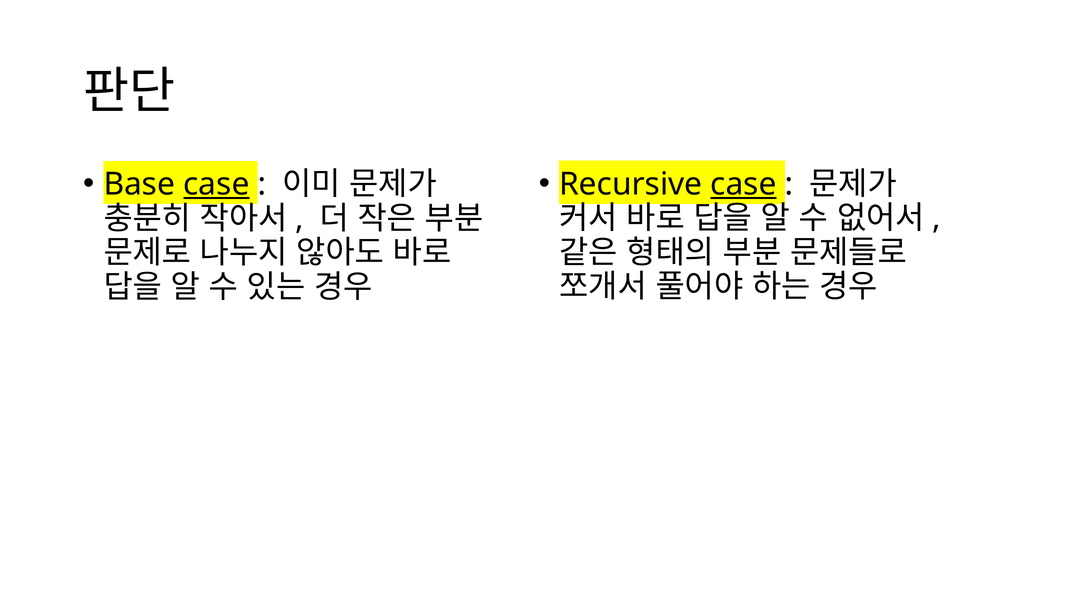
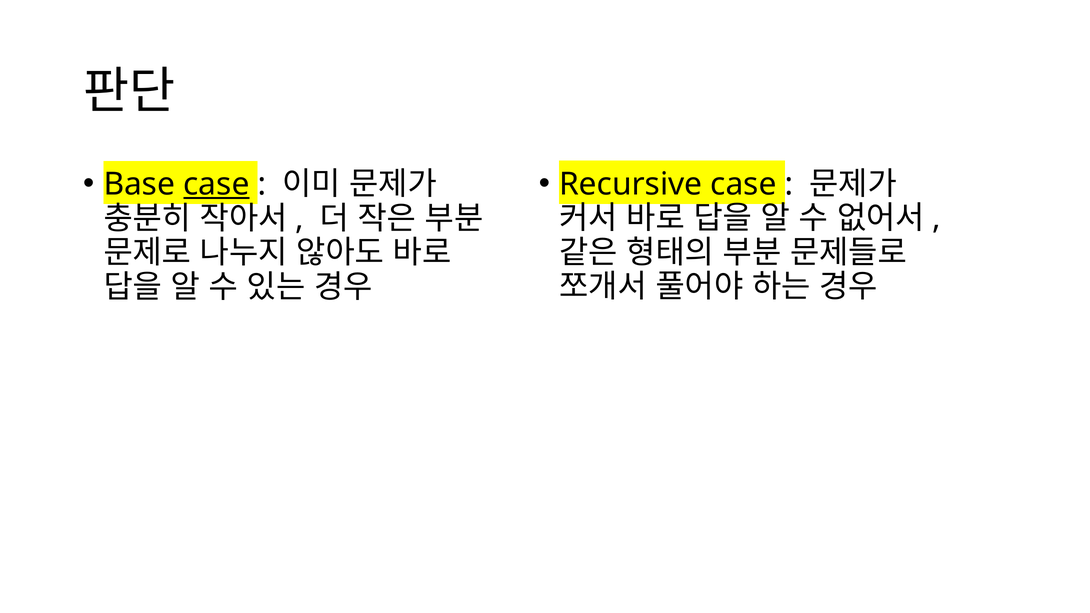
case at (743, 184) underline: present -> none
